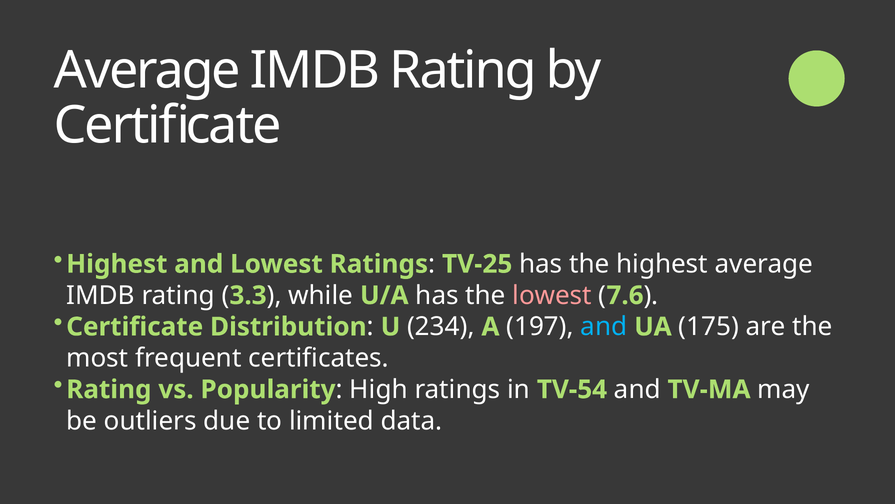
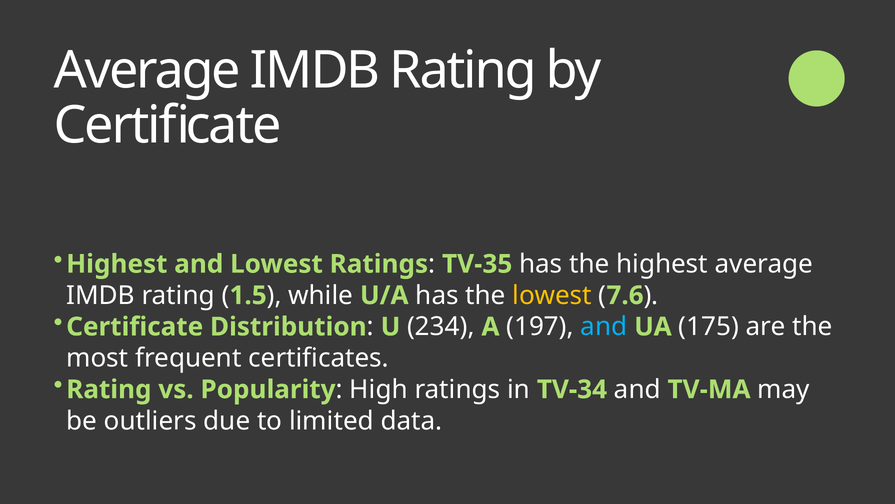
TV-25: TV-25 -> TV-35
3.3: 3.3 -> 1.5
lowest at (552, 295) colour: pink -> yellow
TV-54: TV-54 -> TV-34
